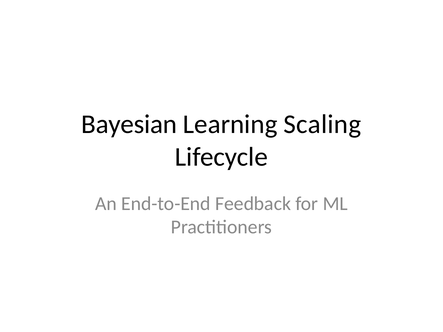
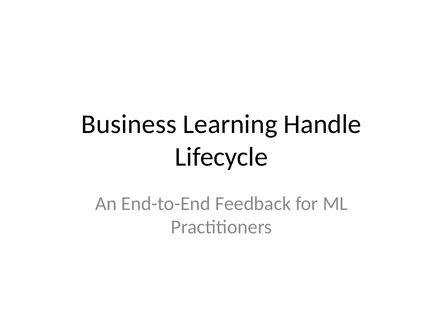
Bayesian: Bayesian -> Business
Scaling: Scaling -> Handle
